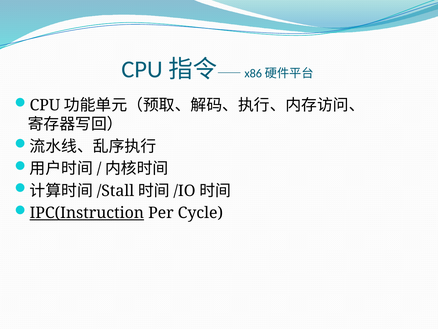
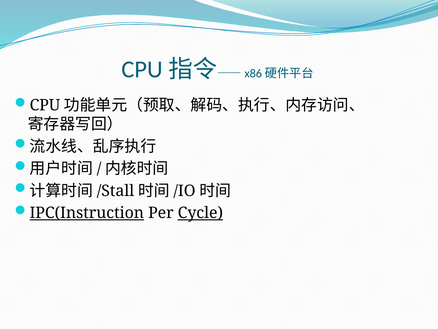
Cycle underline: none -> present
